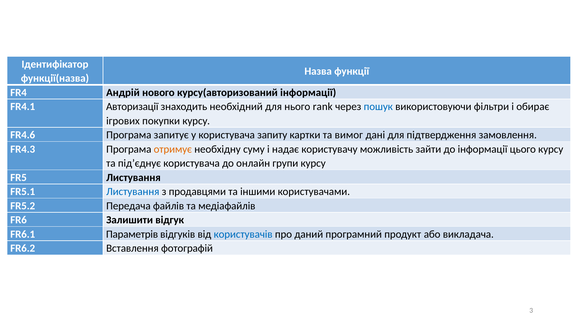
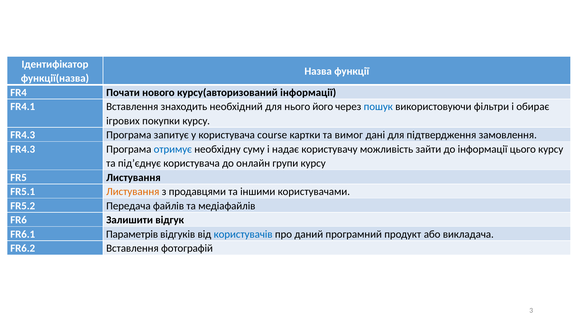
Андрій: Андрій -> Почати
FR4.1 Авторизації: Авторизації -> Вставлення
rank: rank -> його
FR4.6 at (23, 135): FR4.6 -> FR4.3
запиту: запиту -> course
отримує colour: orange -> blue
Листування at (133, 191) colour: blue -> orange
